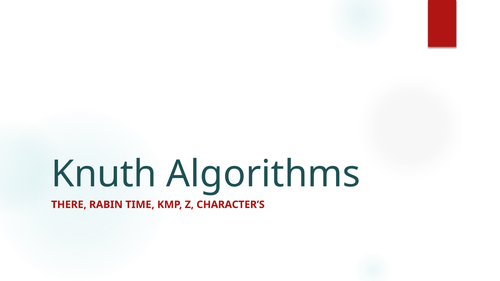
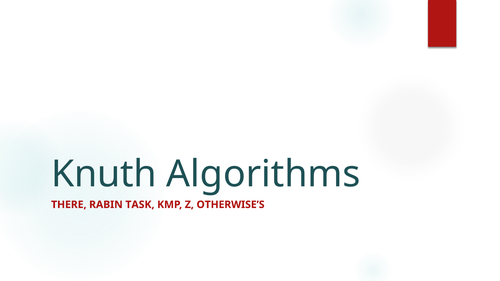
TIME: TIME -> TASK
CHARACTER’S: CHARACTER’S -> OTHERWISE’S
